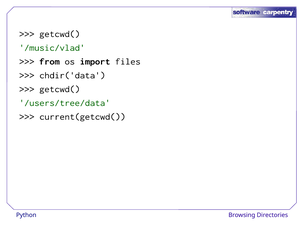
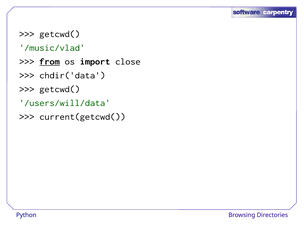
from underline: none -> present
files: files -> close
/users/tree/data: /users/tree/data -> /users/will/data
